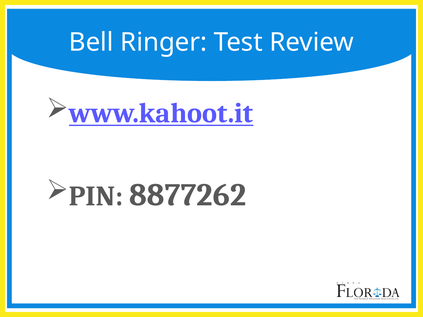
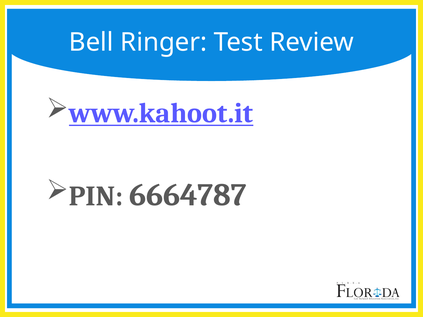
8877262: 8877262 -> 6664787
